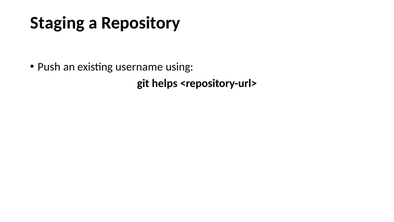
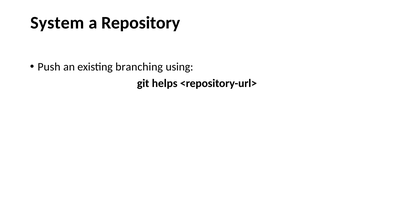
Staging: Staging -> System
username: username -> branching
